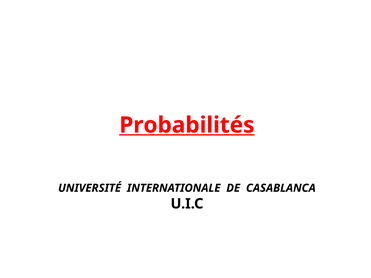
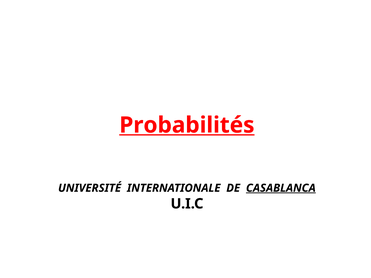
CASABLANCA underline: none -> present
